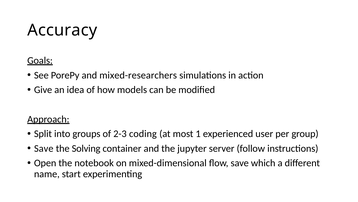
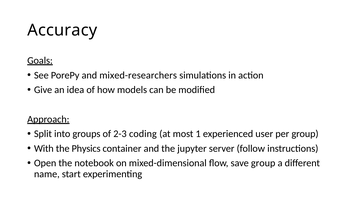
Save at (44, 148): Save -> With
Solving: Solving -> Physics
save which: which -> group
